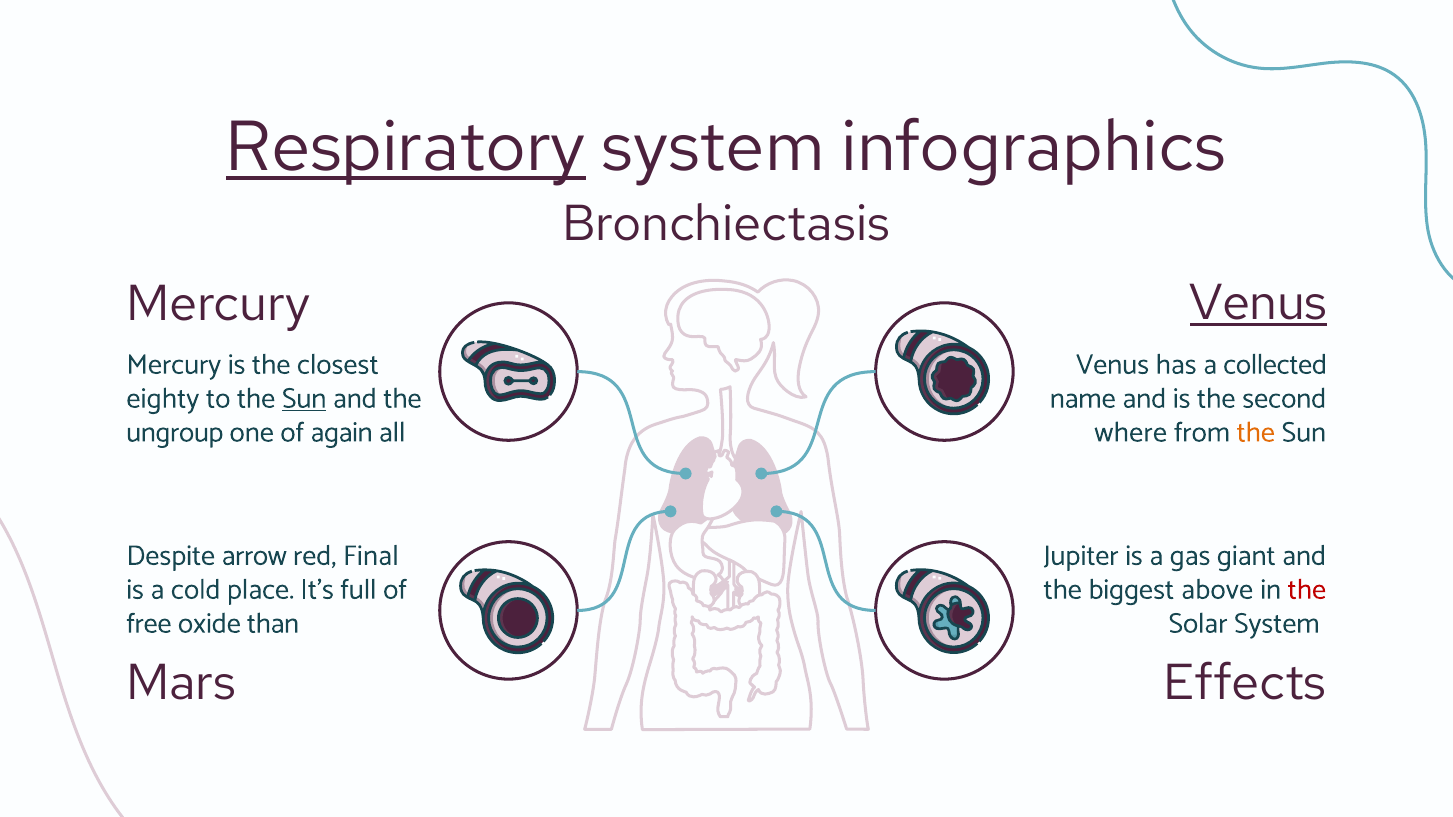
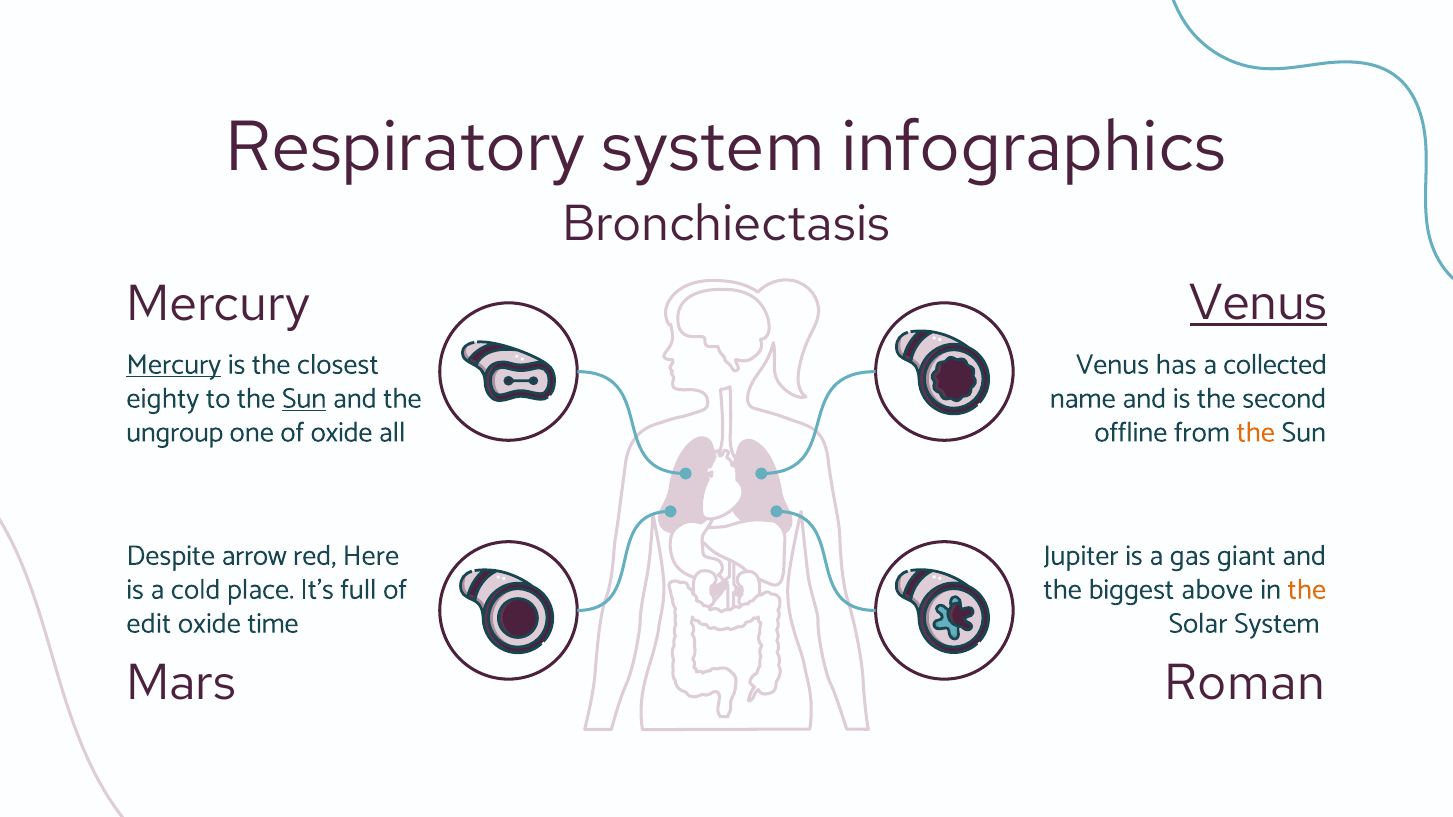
Respiratory underline: present -> none
Mercury at (174, 365) underline: none -> present
of again: again -> oxide
where: where -> offline
Final: Final -> Here
the at (1307, 590) colour: red -> orange
free: free -> edit
than: than -> time
Effects: Effects -> Roman
